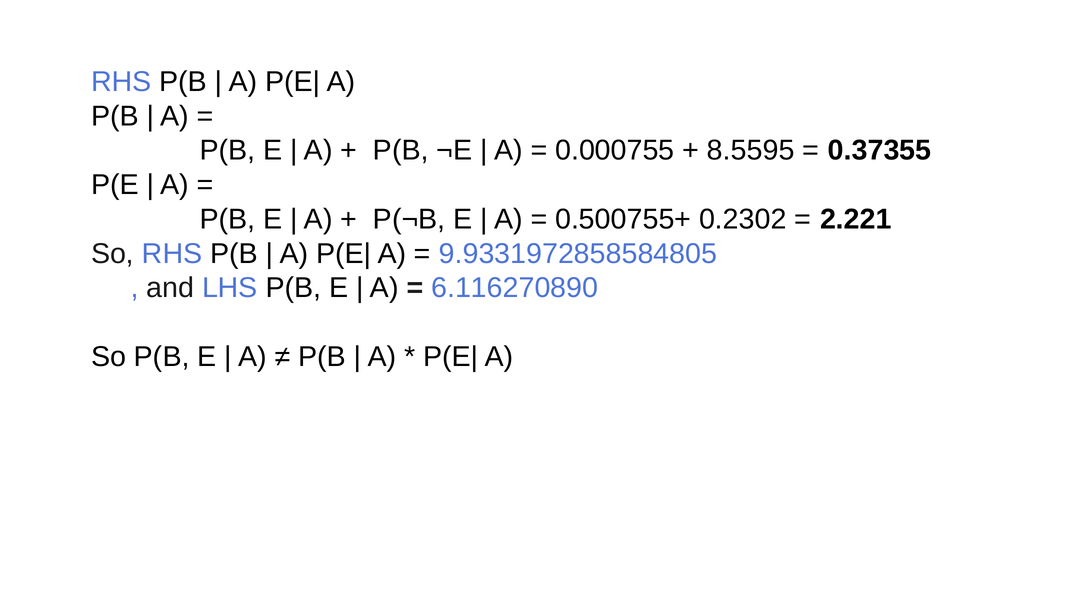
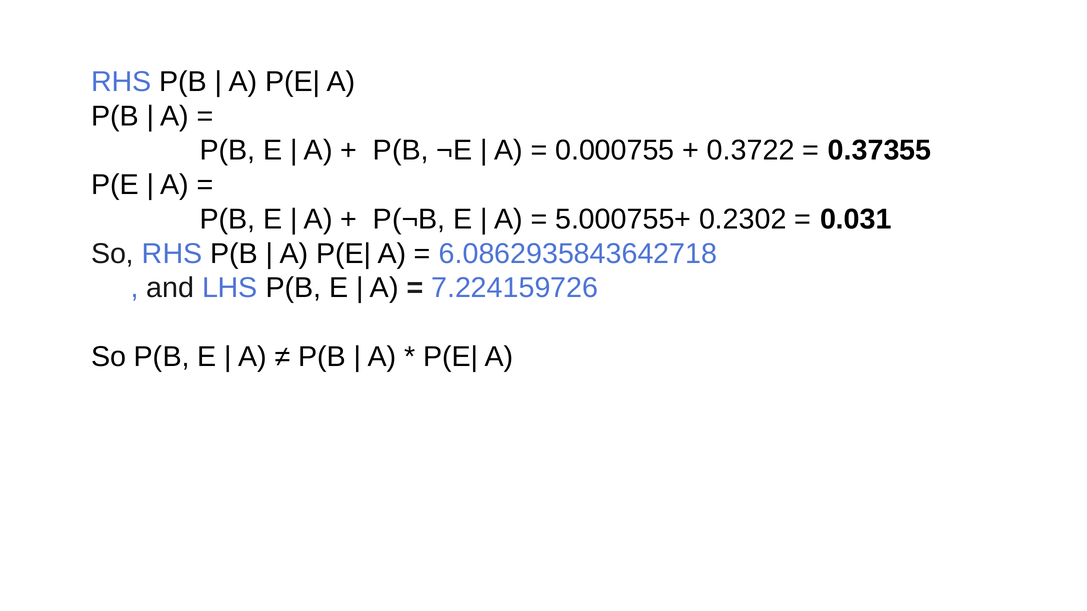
8.5595: 8.5595 -> 0.3722
0.500755+: 0.500755+ -> 5.000755+
2.221: 2.221 -> 0.031
9.9331972858584805: 9.9331972858584805 -> 6.0862935843642718
6.116270890: 6.116270890 -> 7.224159726
